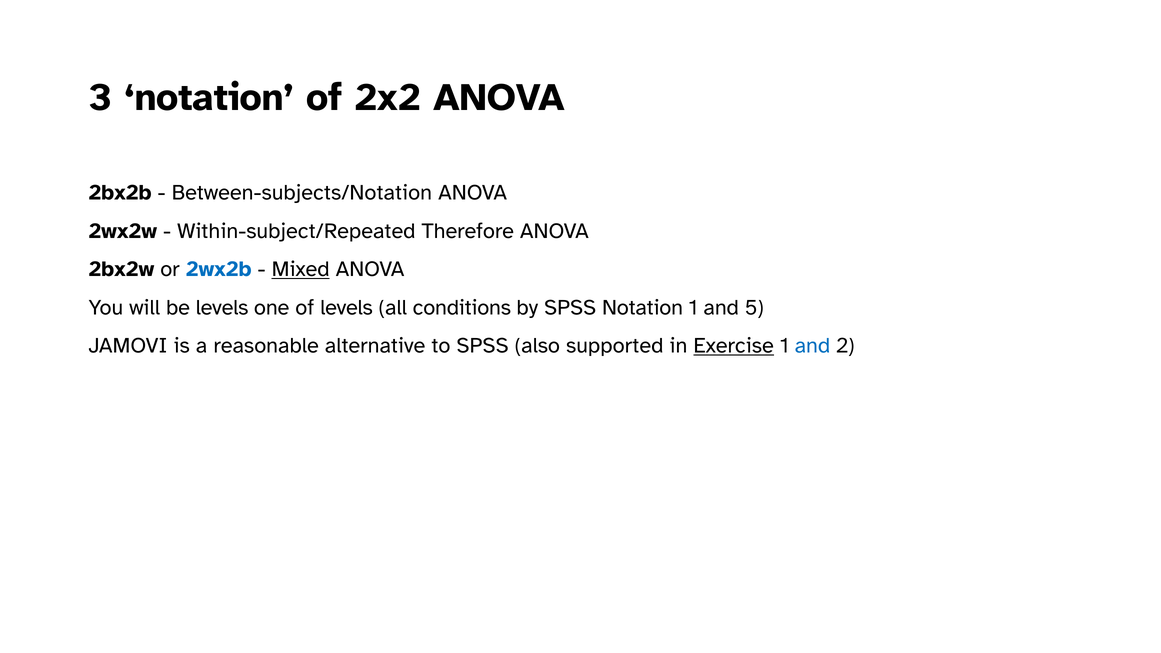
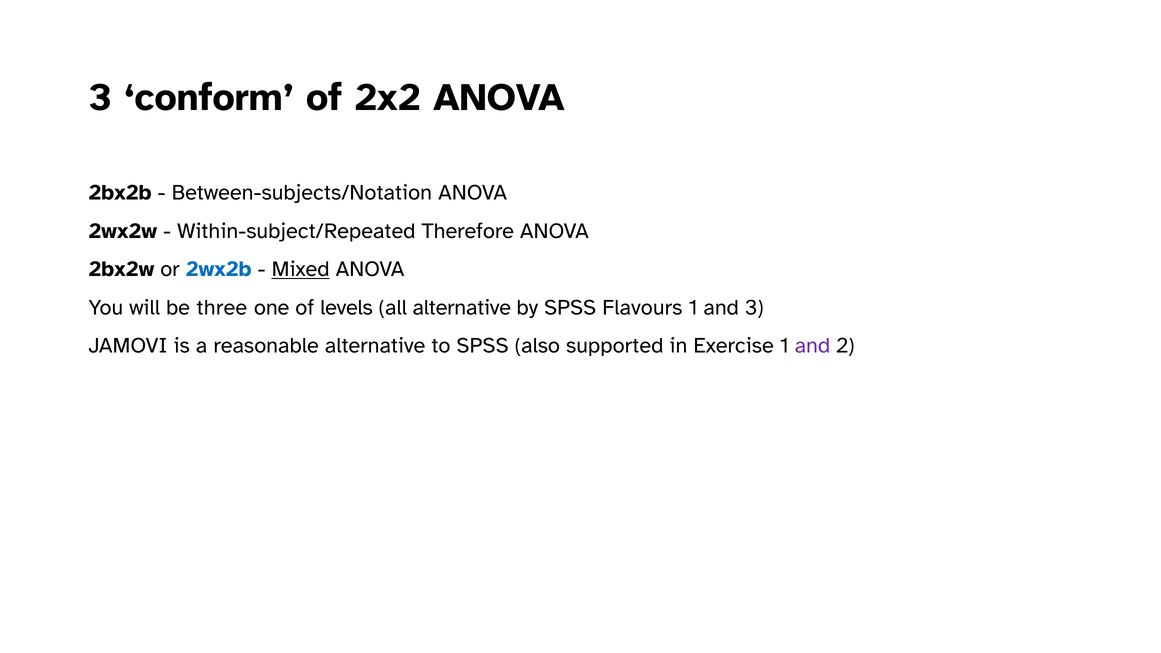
3 notation: notation -> conform
be levels: levels -> three
all conditions: conditions -> alternative
SPSS Notation: Notation -> Flavours
and 5: 5 -> 3
Exercise underline: present -> none
and at (812, 346) colour: blue -> purple
